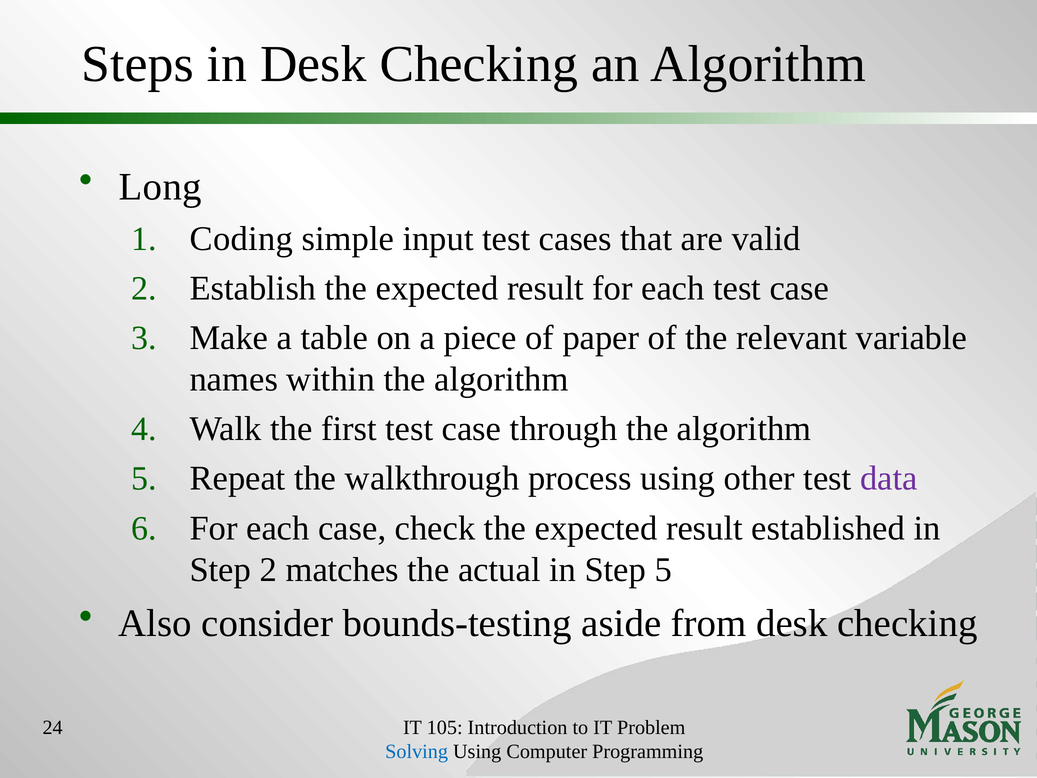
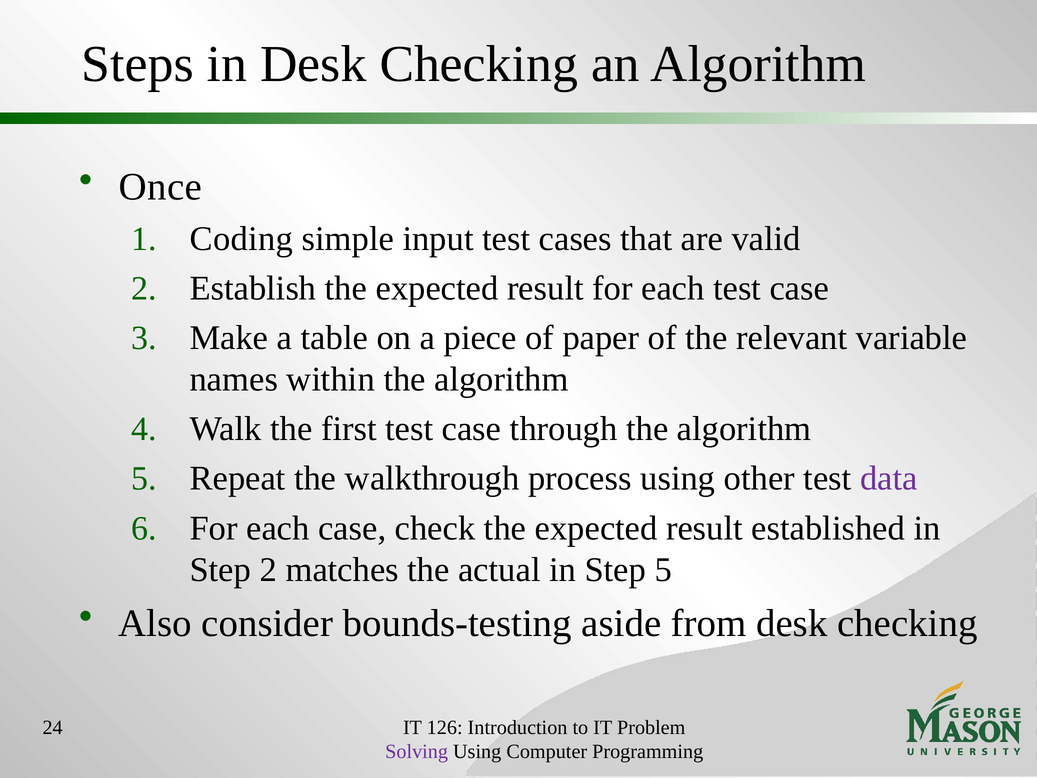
Long: Long -> Once
105: 105 -> 126
Solving colour: blue -> purple
